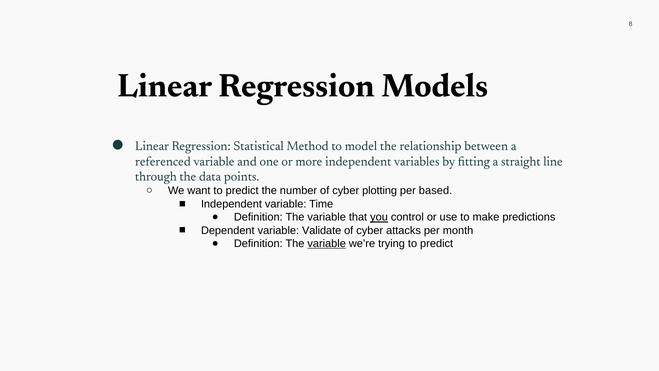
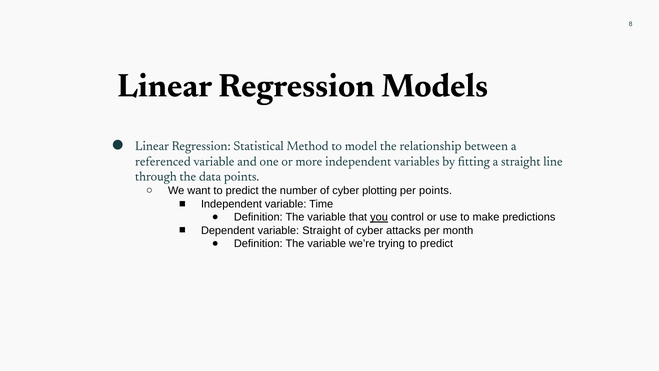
per based: based -> points
variable Validate: Validate -> Straight
variable at (327, 243) underline: present -> none
